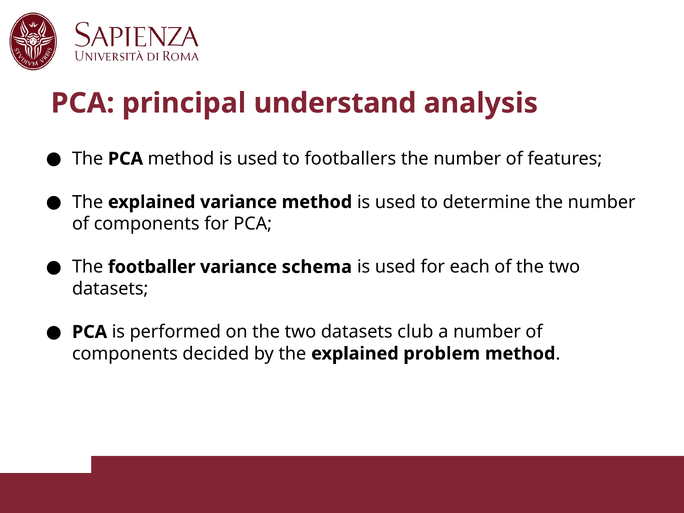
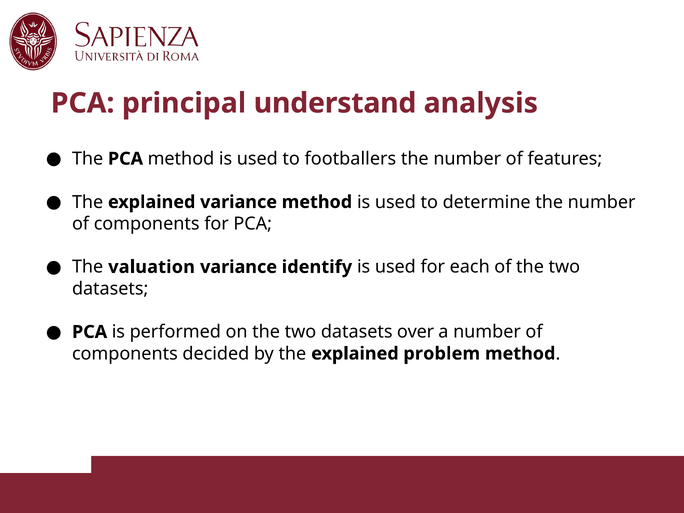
footballer: footballer -> valuation
schema: schema -> identify
club: club -> over
